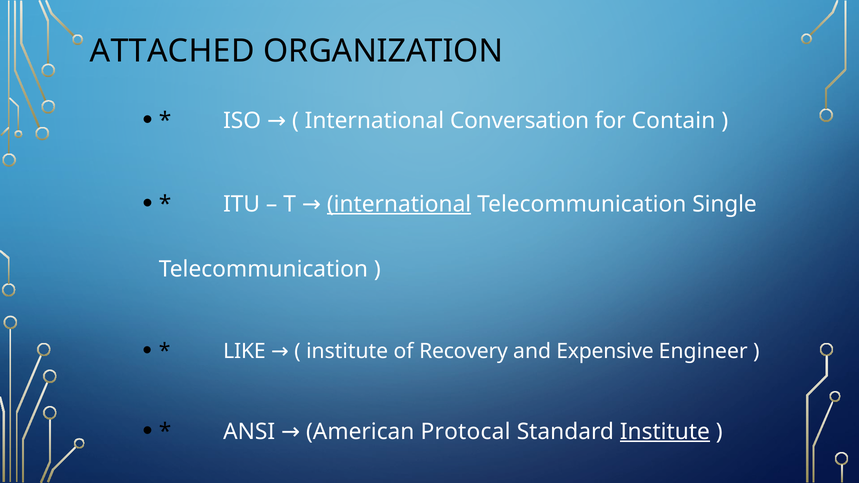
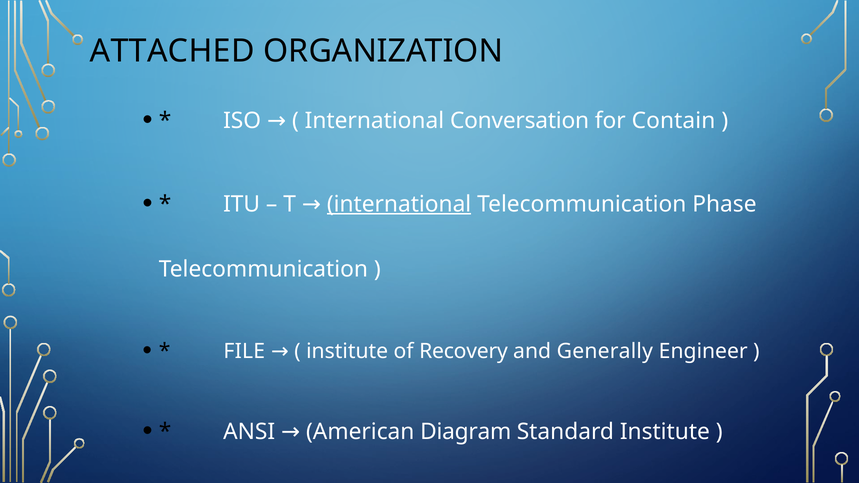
Single: Single -> Phase
LIKE: LIKE -> FILE
Expensive: Expensive -> Generally
Protocal: Protocal -> Diagram
Institute at (665, 432) underline: present -> none
